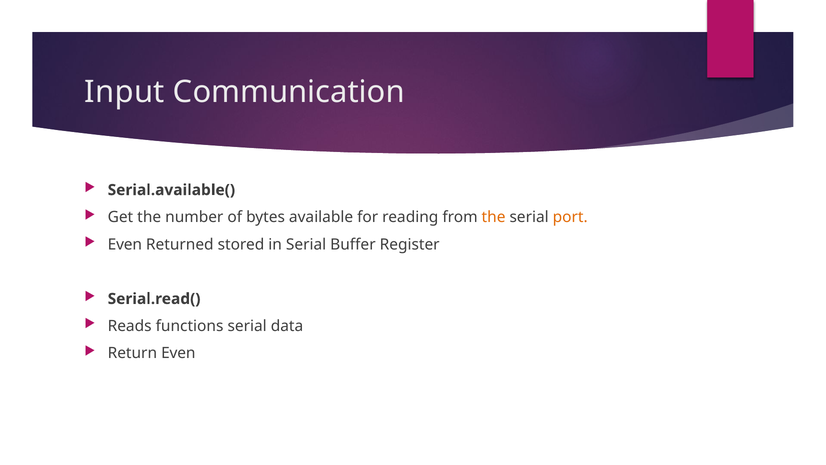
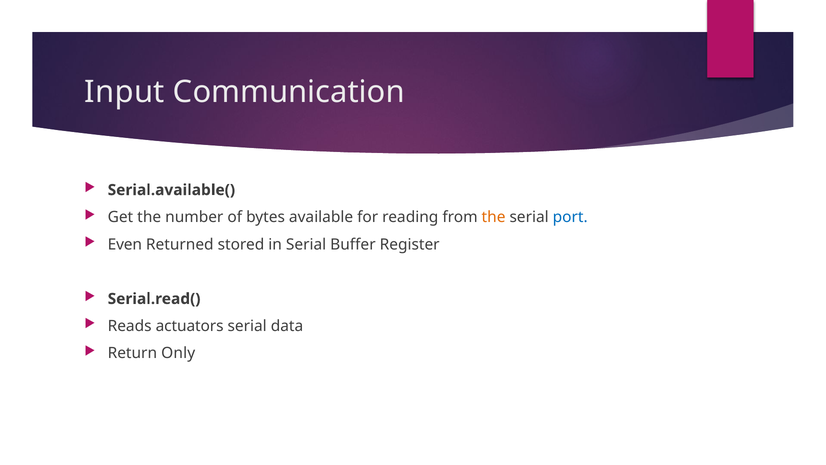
port colour: orange -> blue
functions: functions -> actuators
Return Even: Even -> Only
